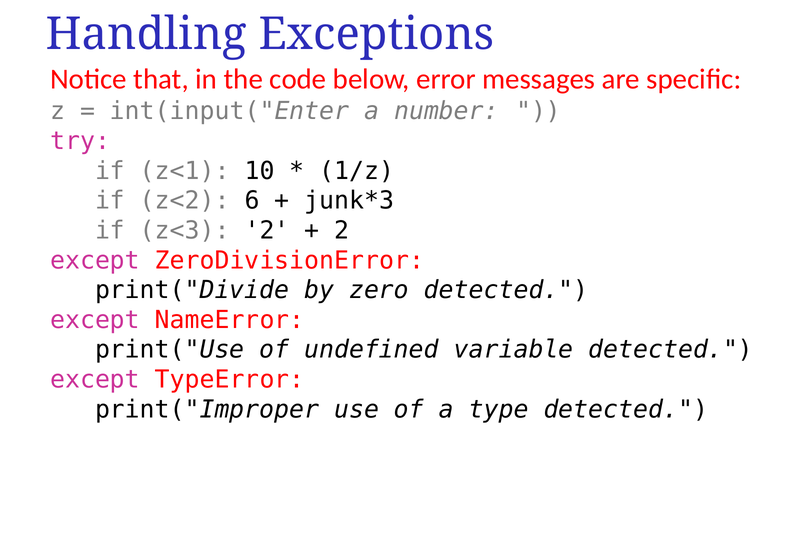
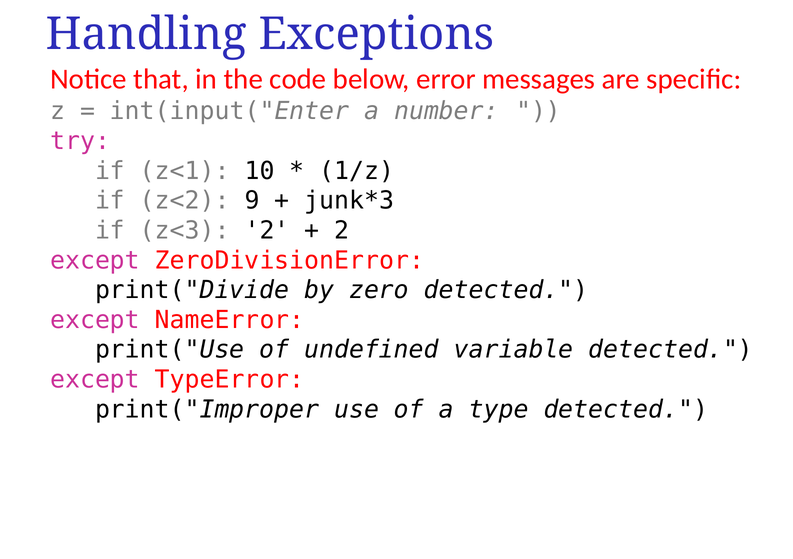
6: 6 -> 9
